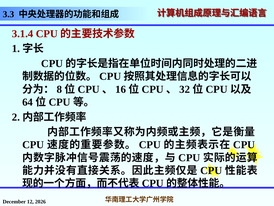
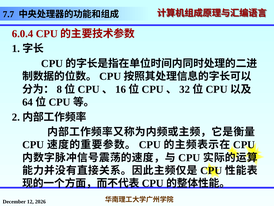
3.3: 3.3 -> 7.7
3.1.4: 3.1.4 -> 6.0.4
